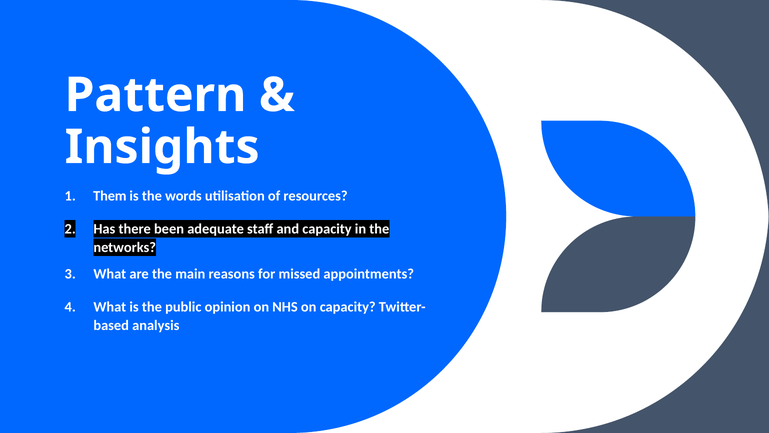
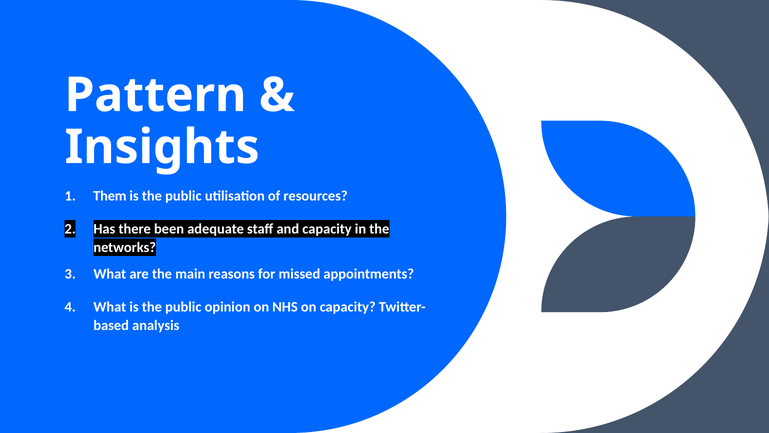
words at (183, 196): words -> public
